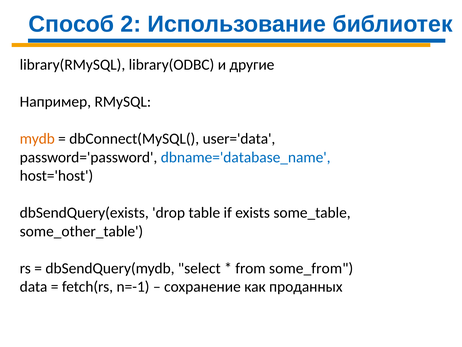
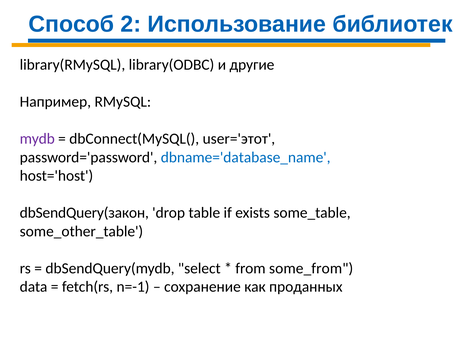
mydb colour: orange -> purple
user='data: user='data -> user='этот
dbSendQuery(exists: dbSendQuery(exists -> dbSendQuery(закон
